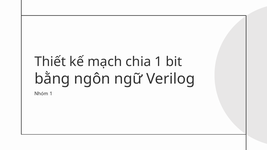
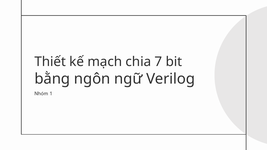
chia 1: 1 -> 7
